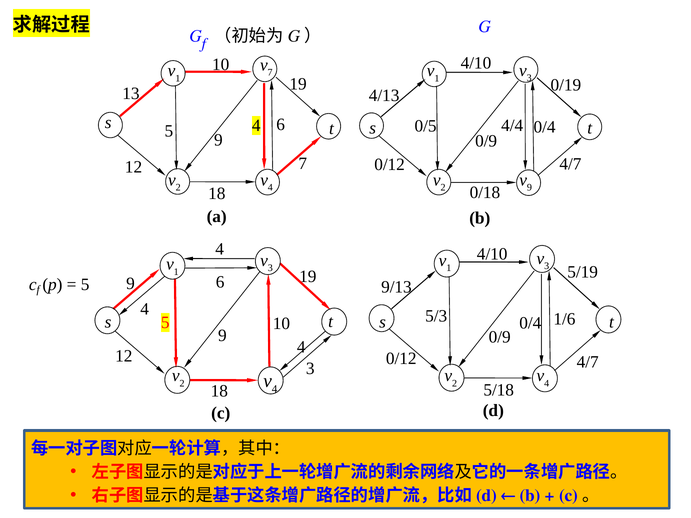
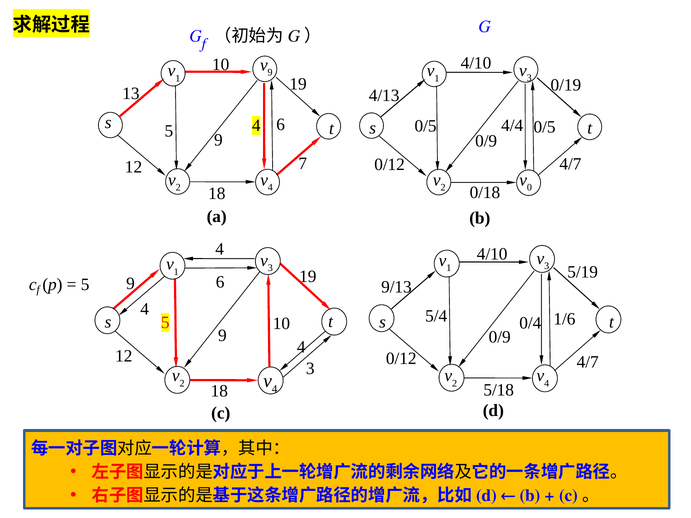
7 at (270, 73): 7 -> 9
0/4 at (545, 127): 0/4 -> 0/5
9 at (529, 188): 9 -> 0
5/3: 5/3 -> 5/4
